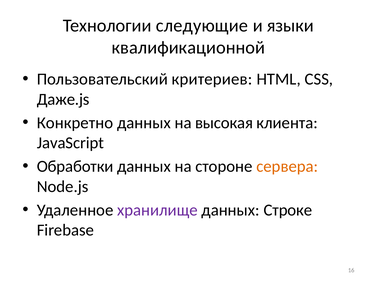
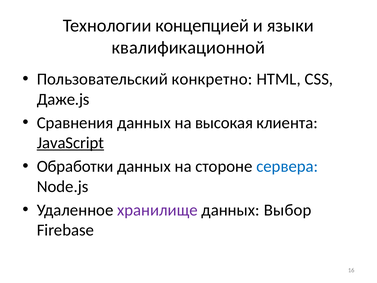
следующие: следующие -> концепцией
критериев: критериев -> конкретно
Конкретно: Конкретно -> Сравнения
JavaScript underline: none -> present
сервера colour: orange -> blue
Строке: Строке -> Выбор
